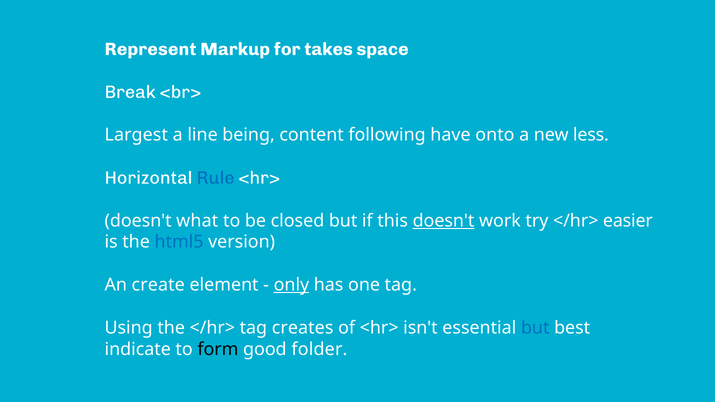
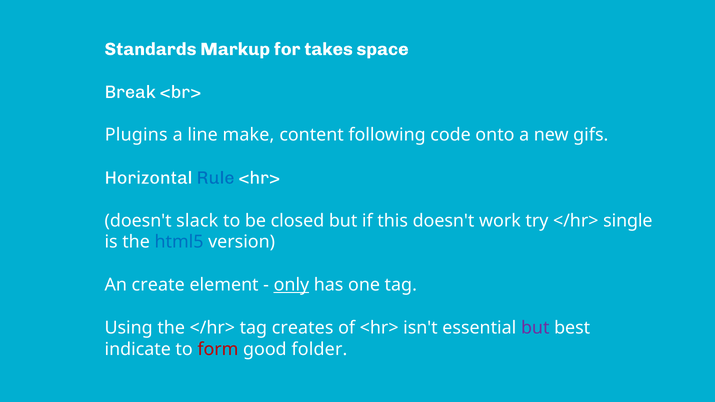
Represent: Represent -> Standards
Largest: Largest -> Plugins
being: being -> make
have: have -> code
less: less -> gifs
what: what -> slack
doesn't at (444, 221) underline: present -> none
easier: easier -> single
but at (535, 328) colour: blue -> purple
form colour: black -> red
